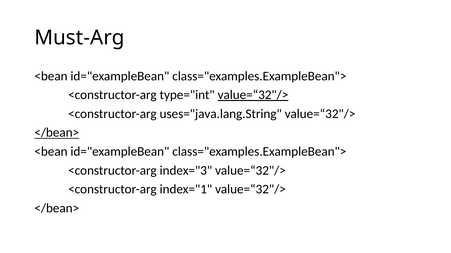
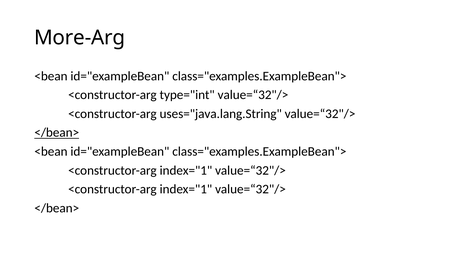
Must-Arg: Must-Arg -> More-Arg
value=“32"/> at (253, 95) underline: present -> none
index="3 at (186, 171): index="3 -> index="1
